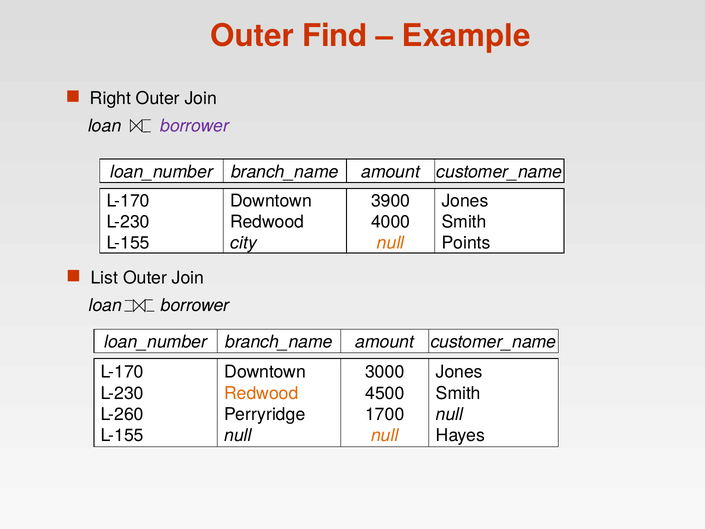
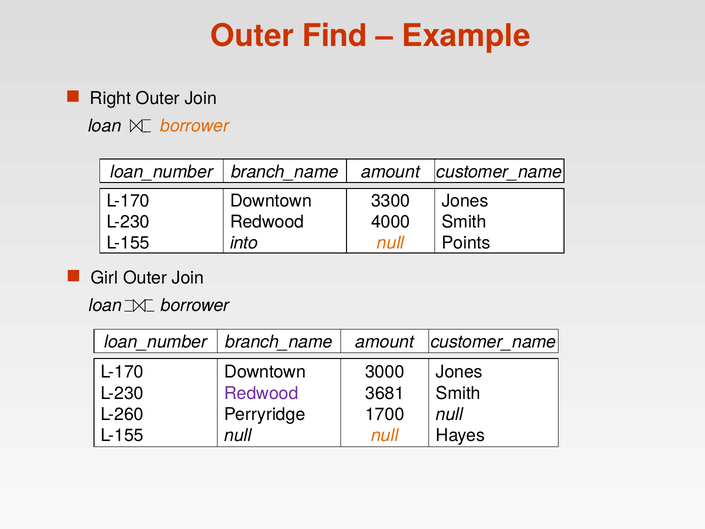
borrower at (195, 126) colour: purple -> orange
3900: 3900 -> 3300
city: city -> into
List: List -> Girl
Redwood at (261, 393) colour: orange -> purple
4500: 4500 -> 3681
